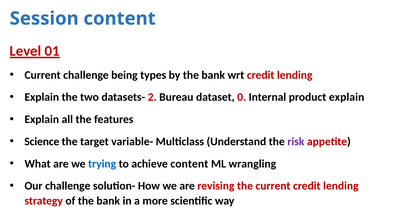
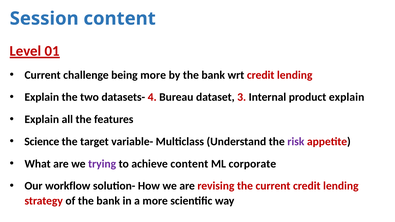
being types: types -> more
2: 2 -> 4
0: 0 -> 3
trying colour: blue -> purple
wrangling: wrangling -> corporate
Our challenge: challenge -> workflow
